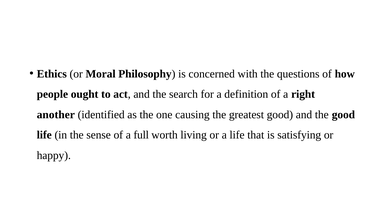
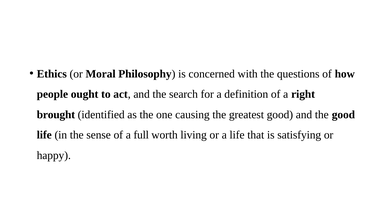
another: another -> brought
